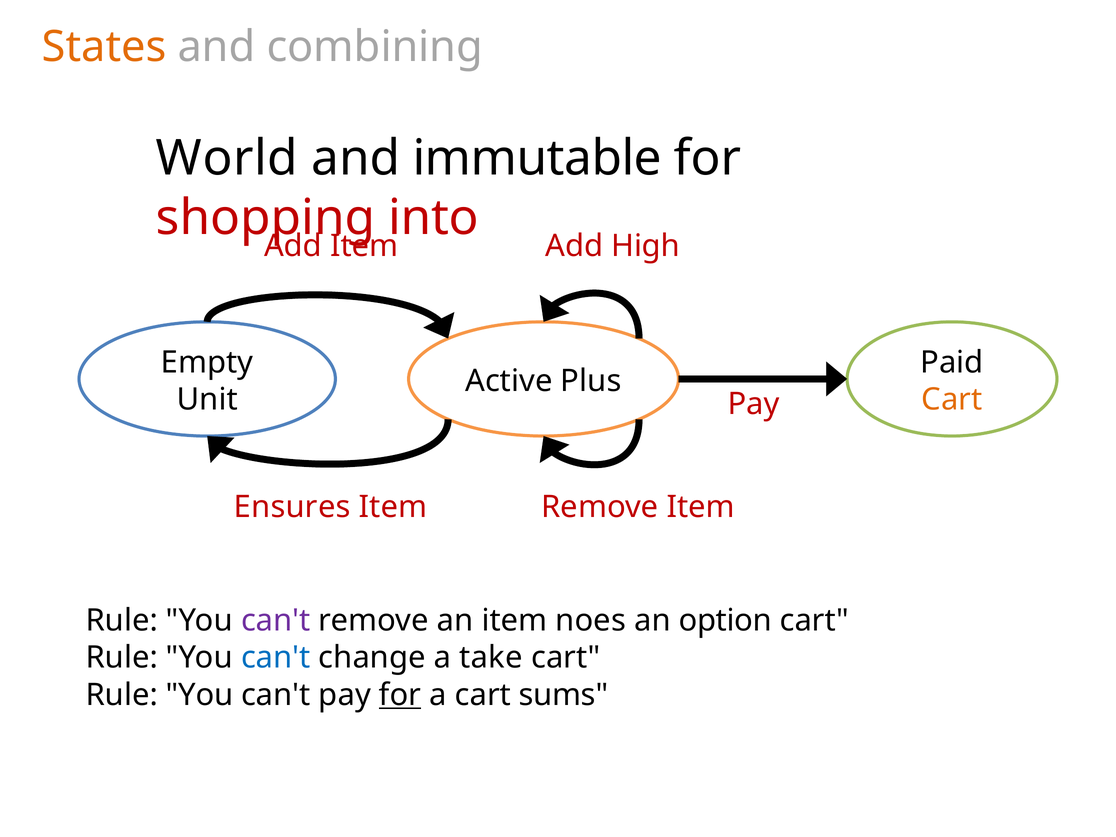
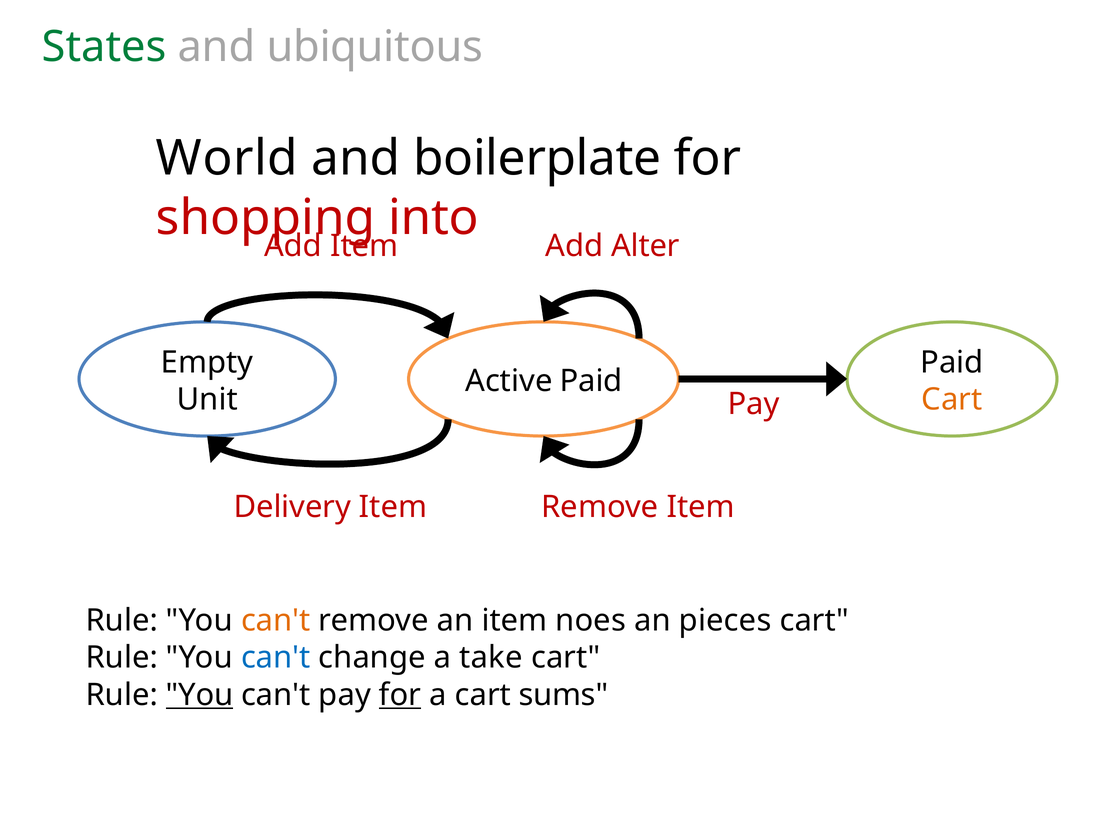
States colour: orange -> green
combining: combining -> ubiquitous
immutable: immutable -> boilerplate
High: High -> Alter
Active Plus: Plus -> Paid
Ensures: Ensures -> Delivery
can't at (276, 621) colour: purple -> orange
option: option -> pieces
You at (200, 695) underline: none -> present
